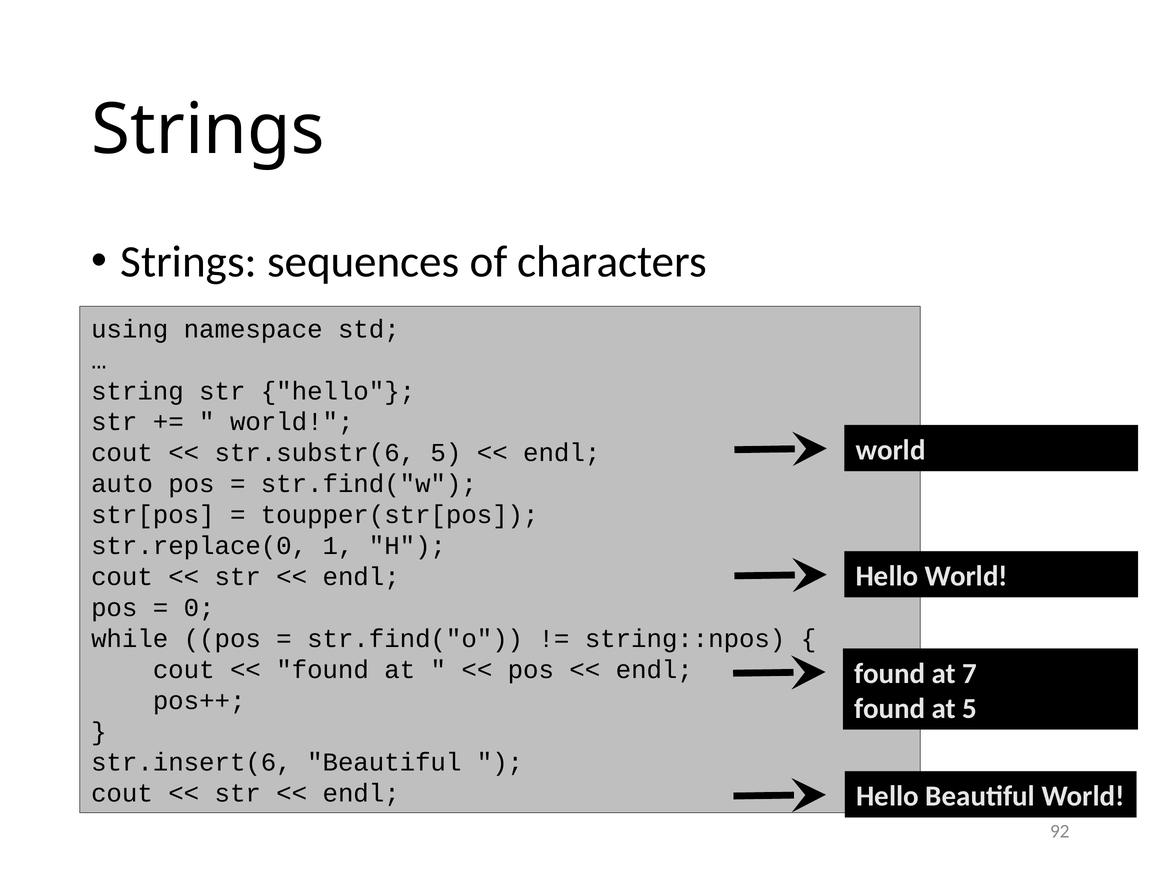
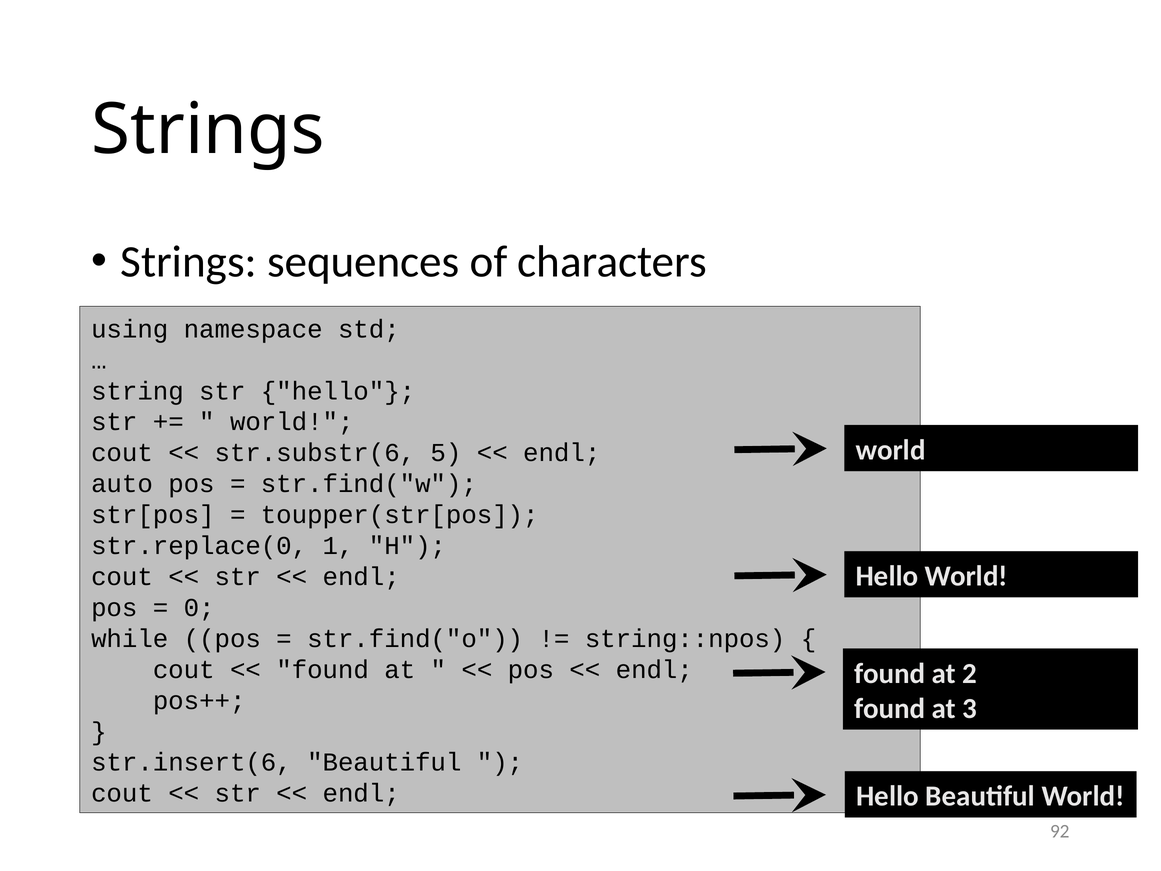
7: 7 -> 2
at 5: 5 -> 3
